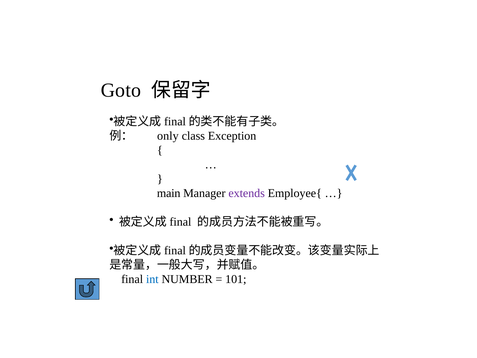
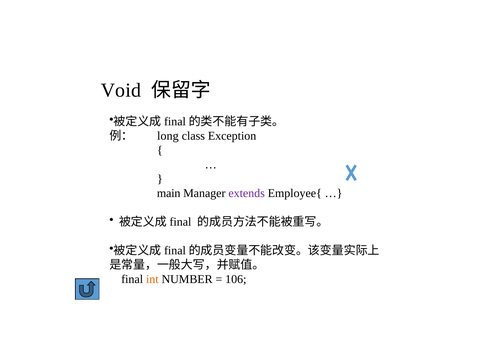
Goto: Goto -> Void
only: only -> long
int colour: blue -> orange
101: 101 -> 106
